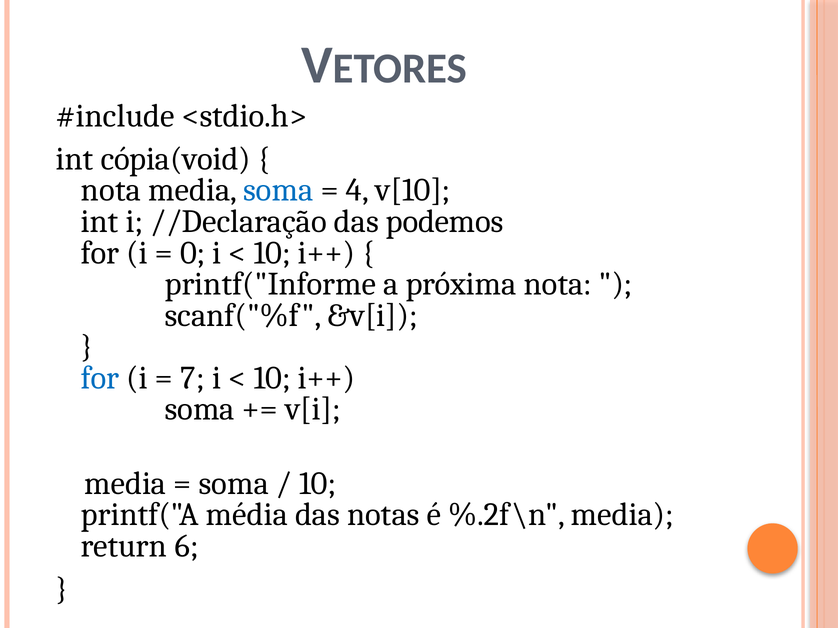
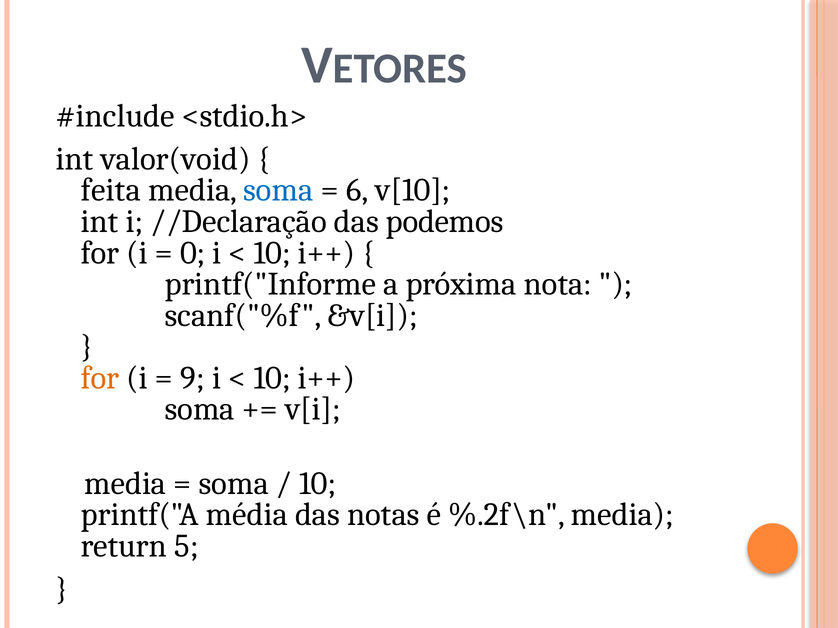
cópia(void: cópia(void -> valor(void
nota at (111, 190): nota -> feita
4: 4 -> 6
for at (100, 378) colour: blue -> orange
7: 7 -> 9
6: 6 -> 5
